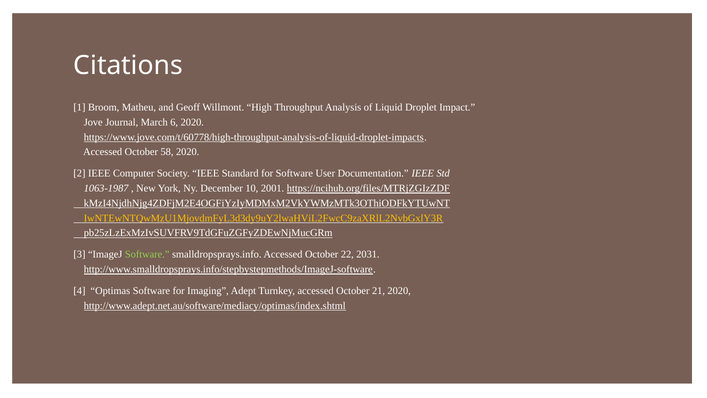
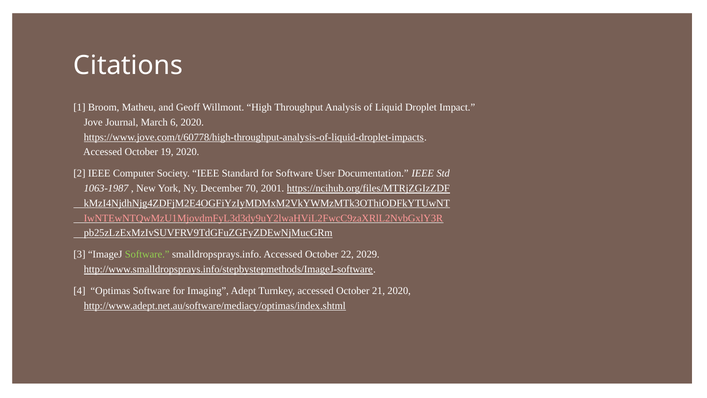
58: 58 -> 19
10: 10 -> 70
IwNTEwNTQwMzU1MjovdmFyL3d3dy9uY2lwaHViL2FwcC9zaXRlL2NvbGxlY3R colour: yellow -> pink
2031: 2031 -> 2029
